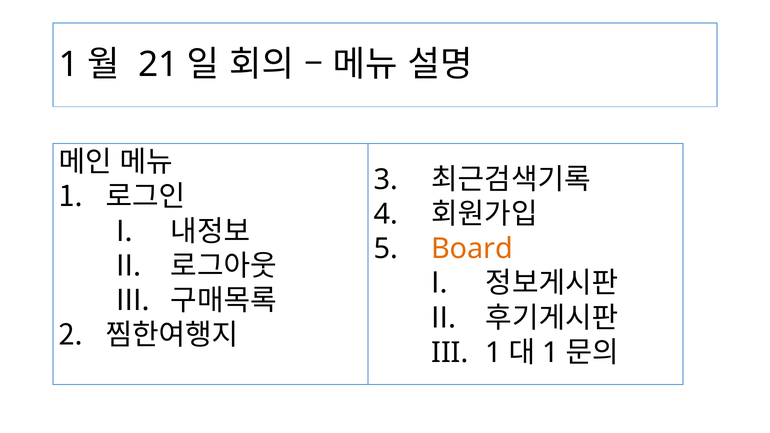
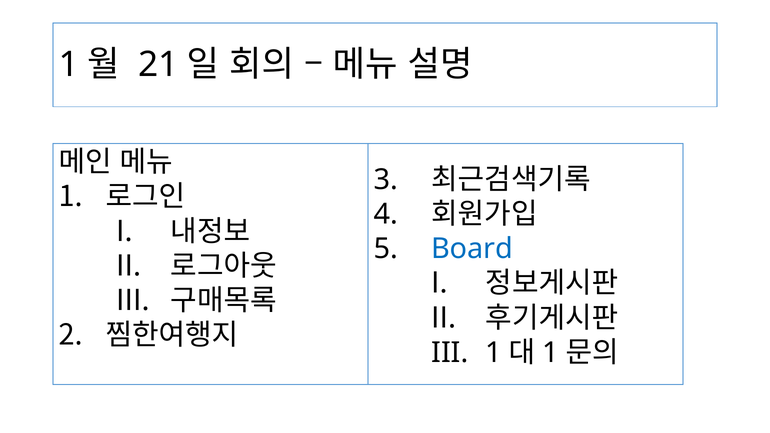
Board colour: orange -> blue
